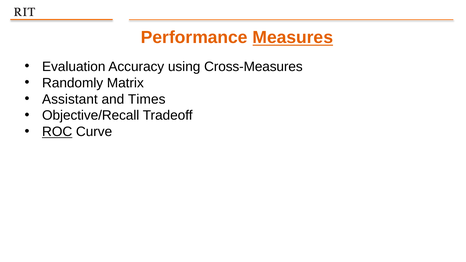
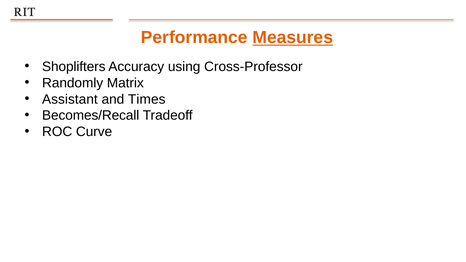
Evaluation: Evaluation -> Shoplifters
Cross-Measures: Cross-Measures -> Cross-Professor
Objective/Recall: Objective/Recall -> Becomes/Recall
ROC underline: present -> none
